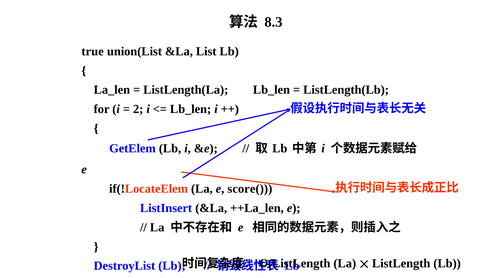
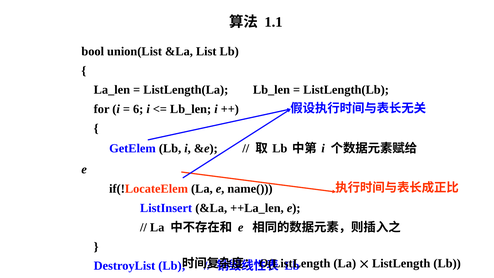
8.3: 8.3 -> 1.1
true: true -> bool
2: 2 -> 6
score(: score( -> name(
